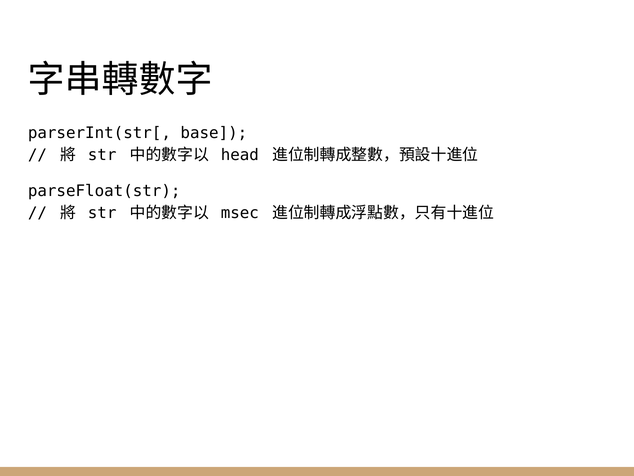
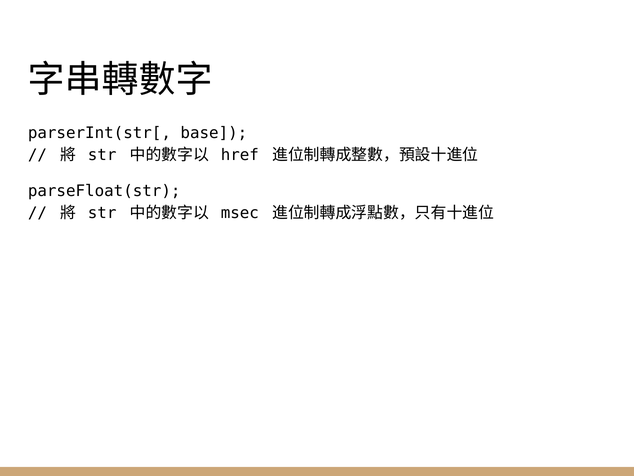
head: head -> href
